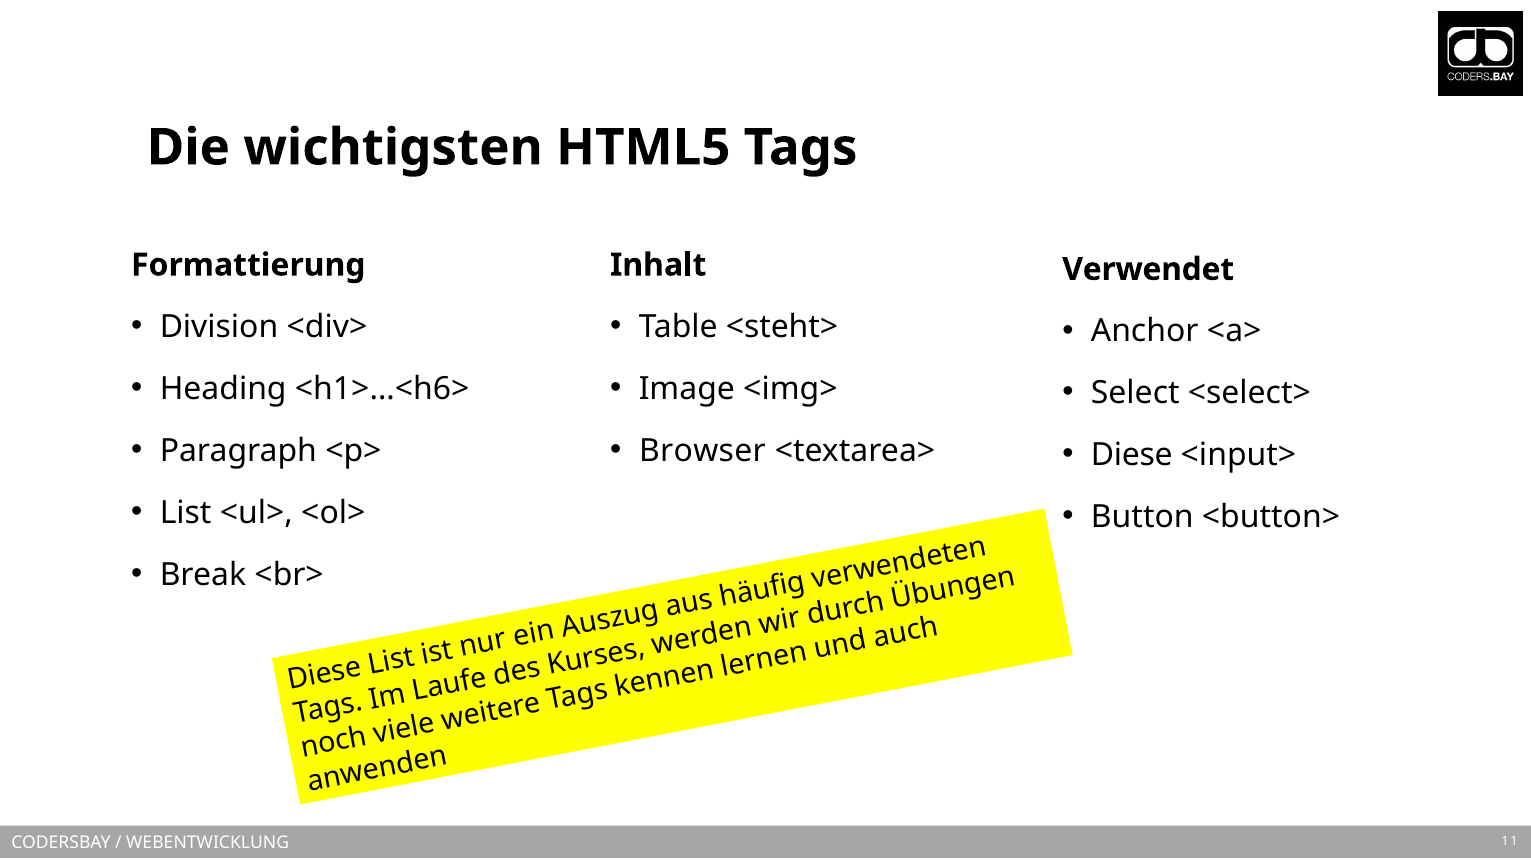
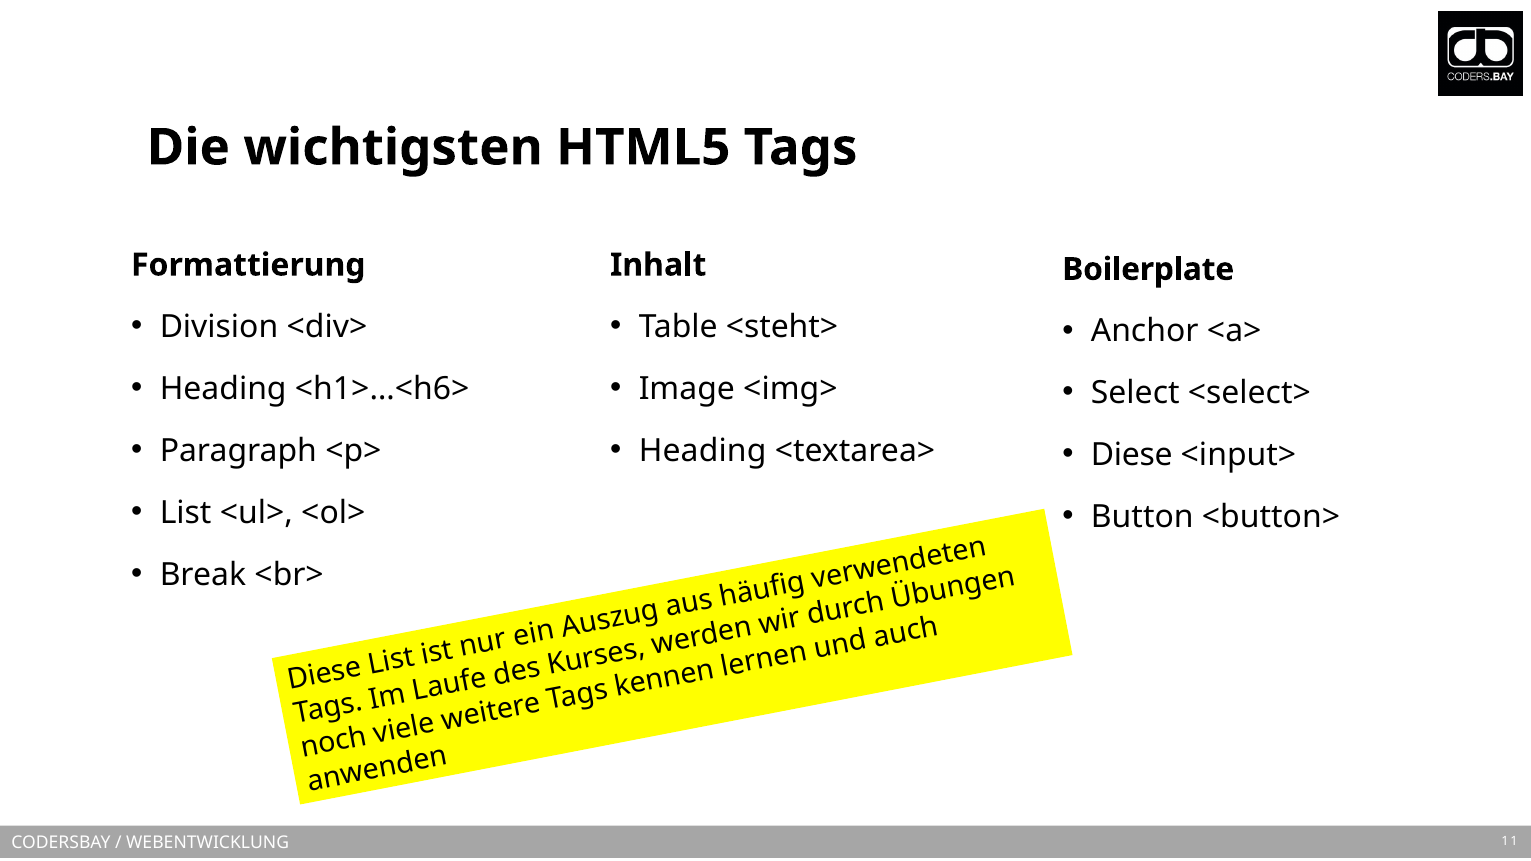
Verwendet: Verwendet -> Boilerplate
Browser at (703, 451): Browser -> Heading
